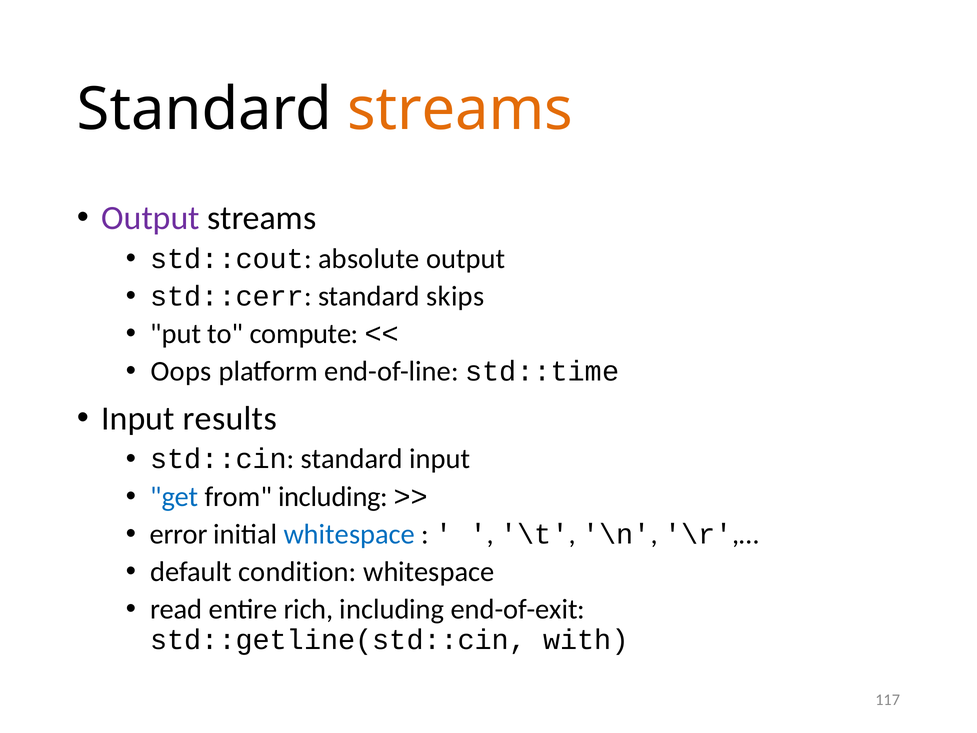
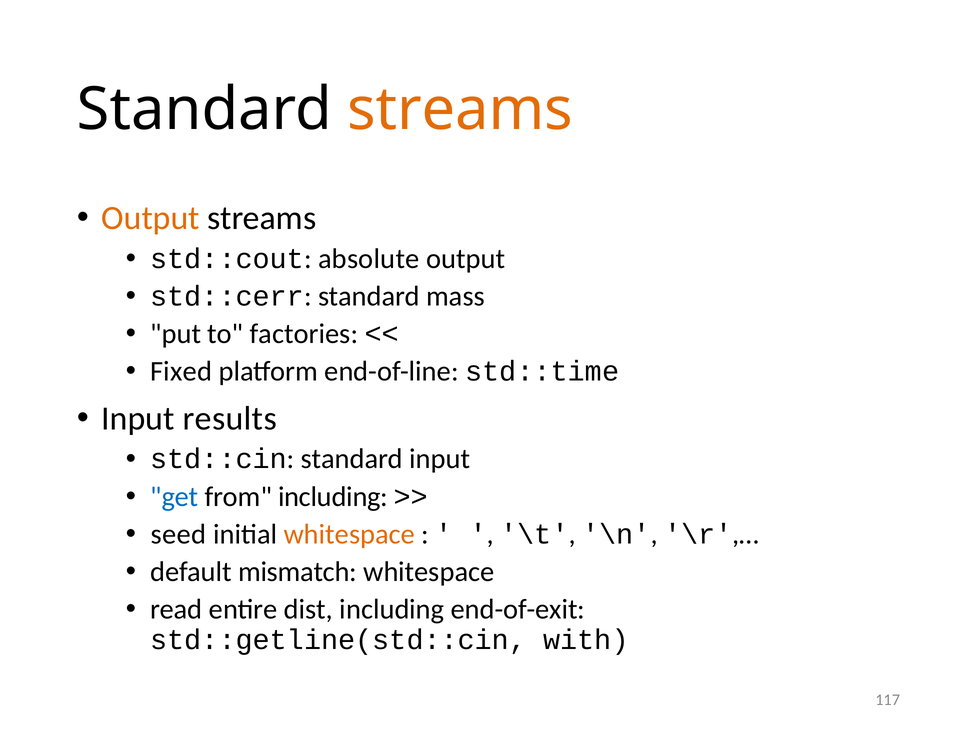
Output at (151, 218) colour: purple -> orange
skips: skips -> mass
compute: compute -> factories
Oops: Oops -> Fixed
error: error -> seed
whitespace at (349, 534) colour: blue -> orange
condition: condition -> mismatch
rich: rich -> dist
